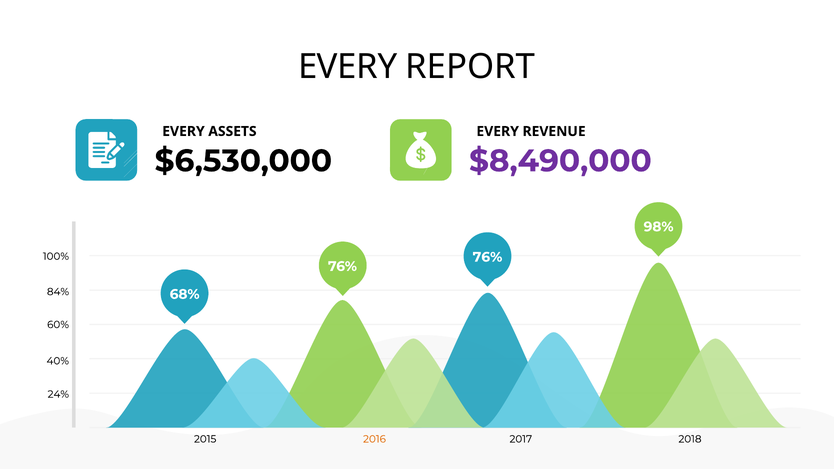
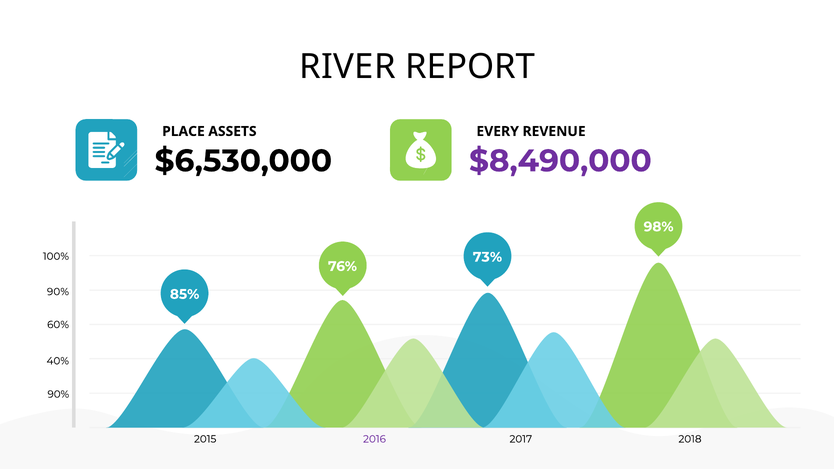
EVERY at (348, 67): EVERY -> RIVER
EVERY at (183, 131): EVERY -> PLACE
76% at (488, 257): 76% -> 73%
84% at (58, 292): 84% -> 90%
68%: 68% -> 85%
24% at (58, 394): 24% -> 90%
2016 colour: orange -> purple
